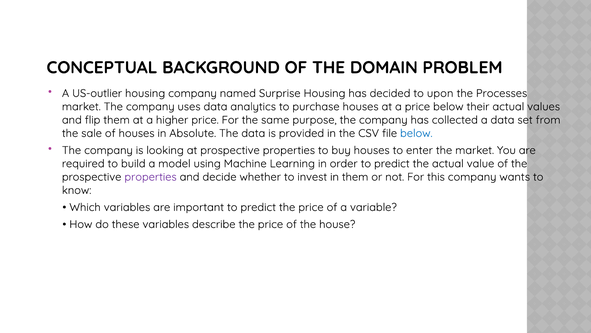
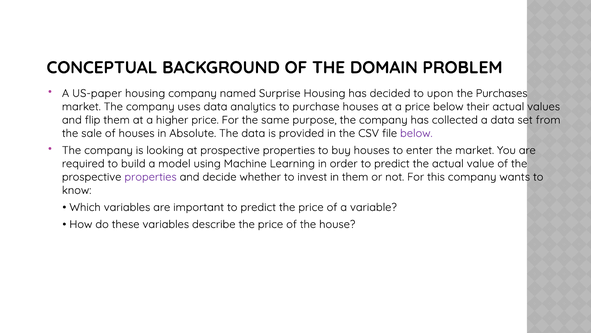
US-outlier: US-outlier -> US-paper
Processes: Processes -> Purchases
below at (416, 133) colour: blue -> purple
